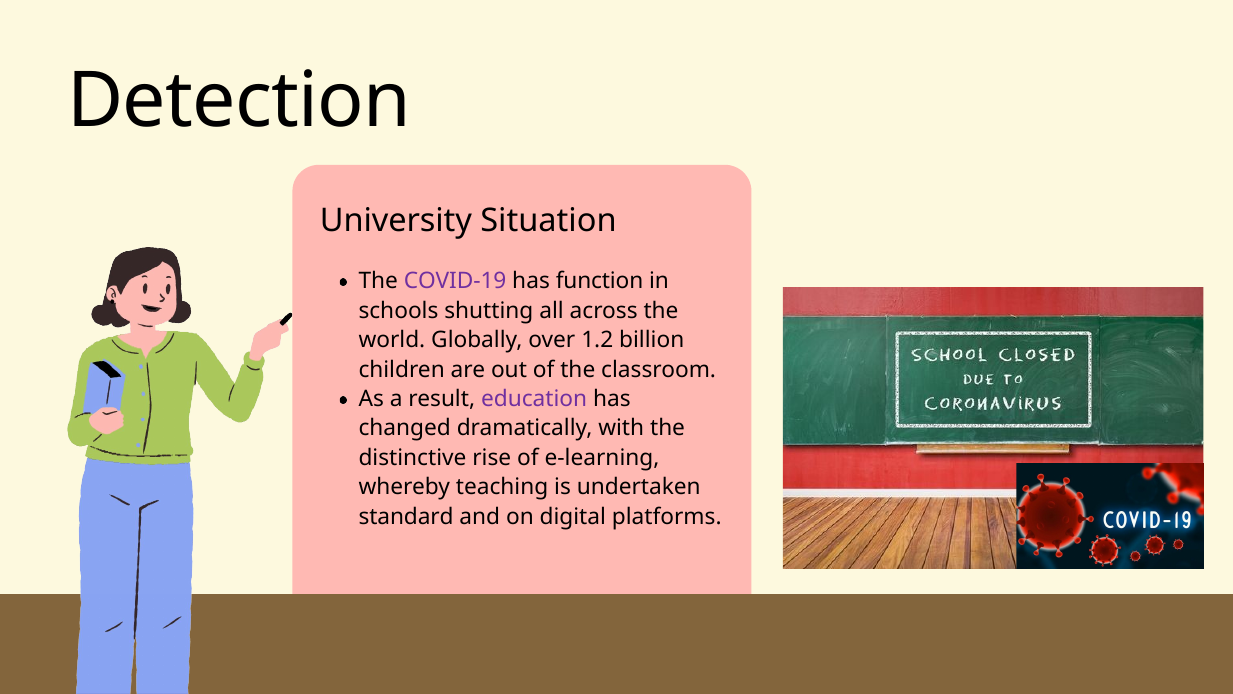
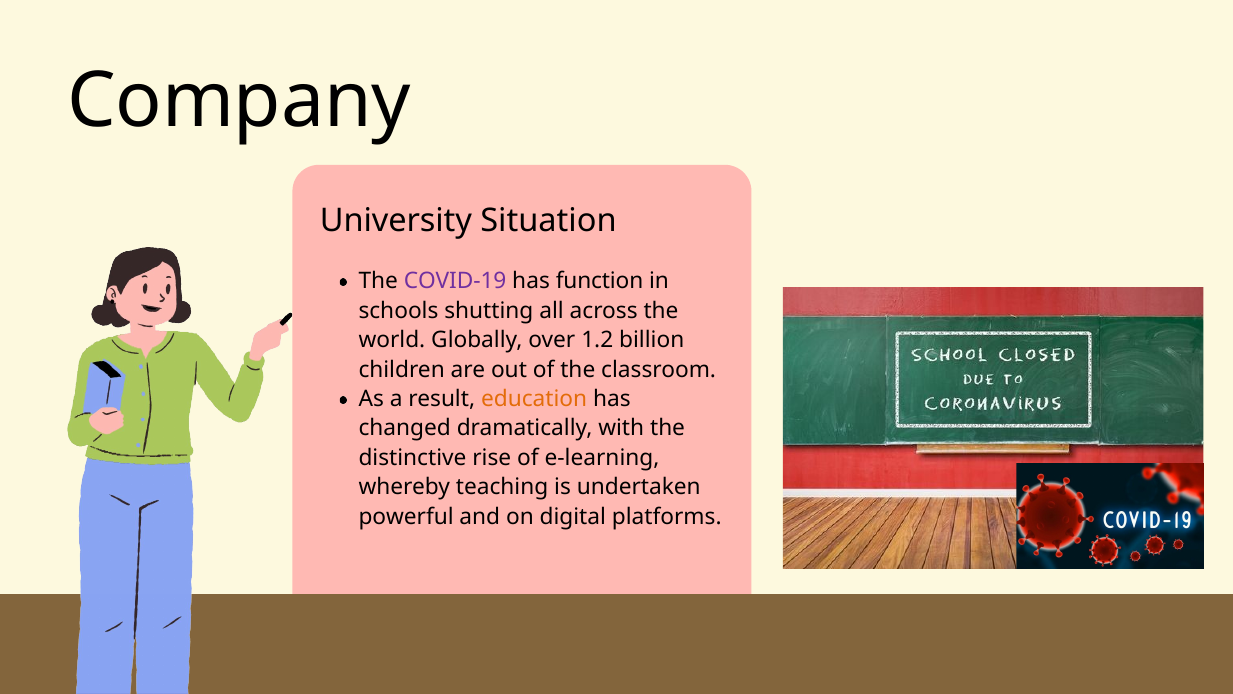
Detection: Detection -> Company
education colour: purple -> orange
standard: standard -> powerful
